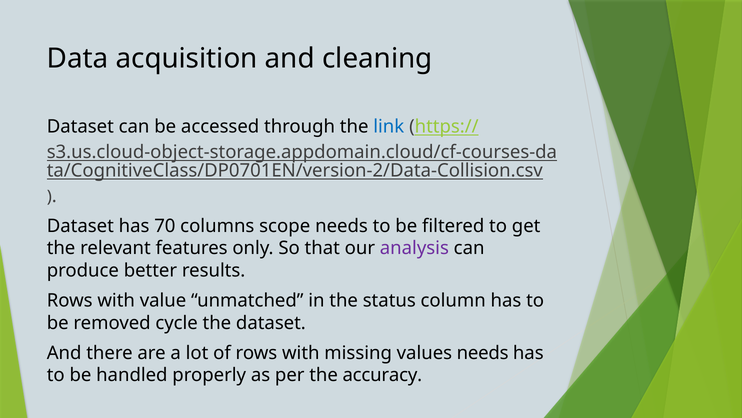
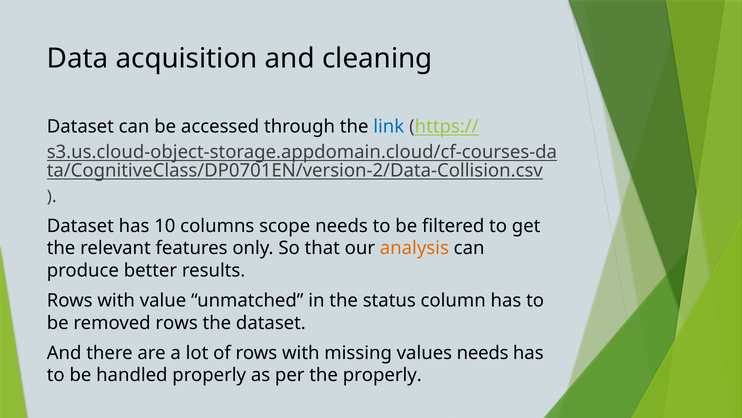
70: 70 -> 10
analysis colour: purple -> orange
removed cycle: cycle -> rows
the accuracy: accuracy -> properly
